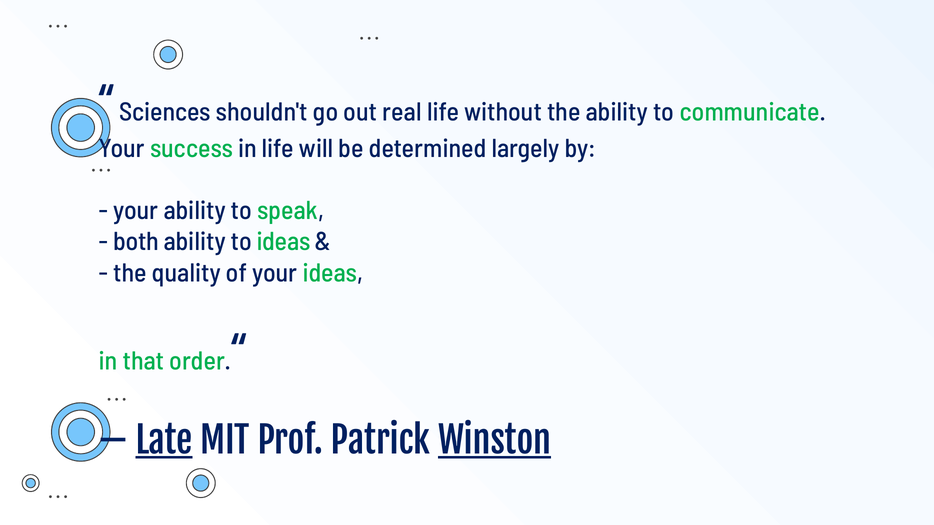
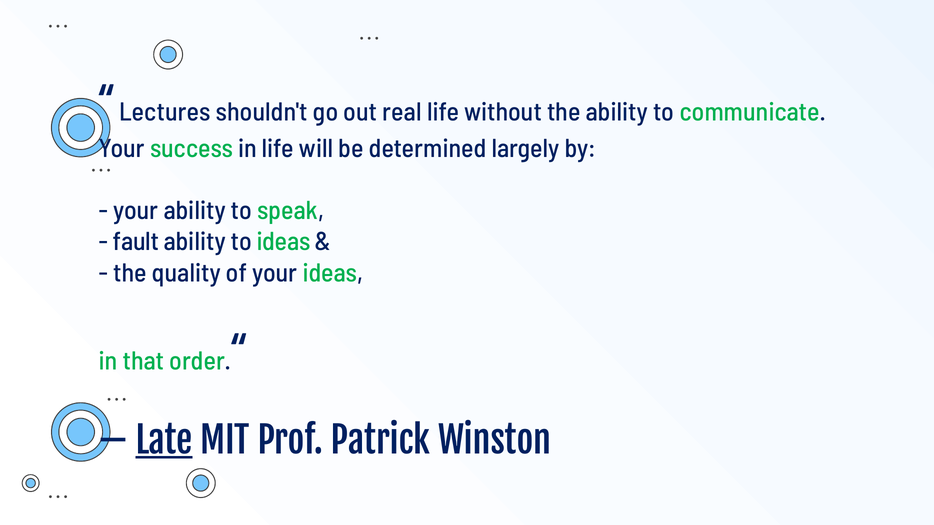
Sciences: Sciences -> Lectures
both: both -> fault
Winston underline: present -> none
